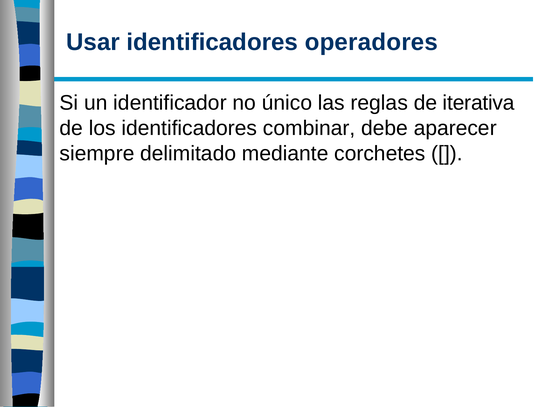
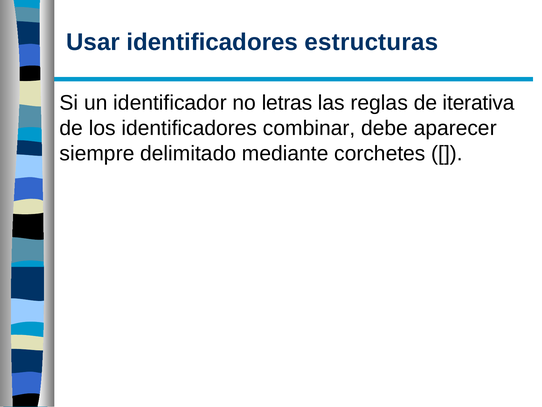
operadores: operadores -> estructuras
único: único -> letras
